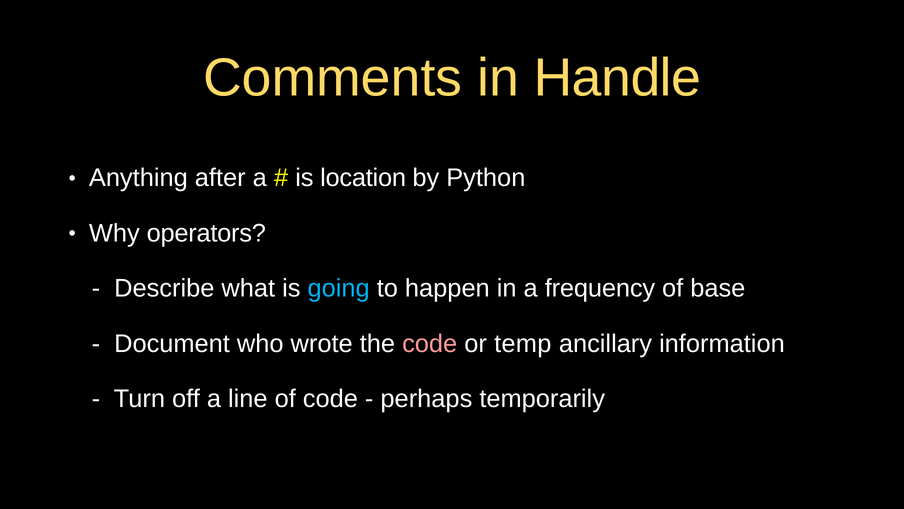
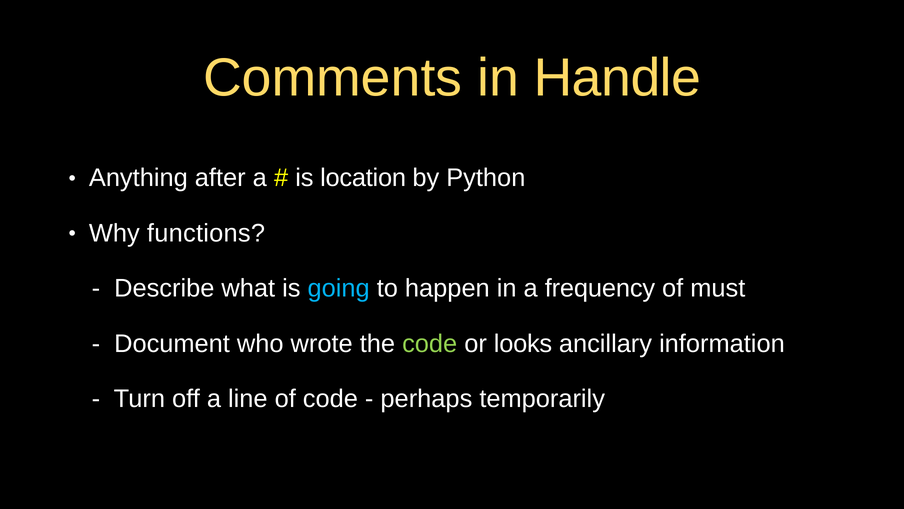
operators: operators -> functions
base: base -> must
code at (430, 343) colour: pink -> light green
temp: temp -> looks
